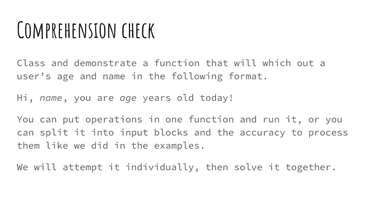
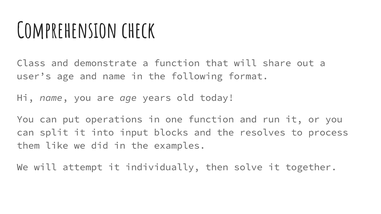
which: which -> share
accuracy: accuracy -> resolves
